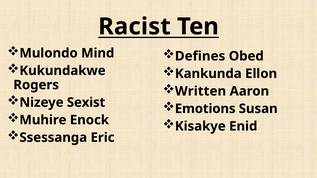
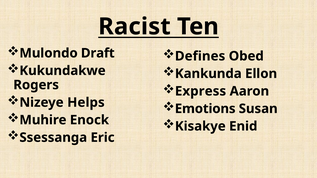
Mind: Mind -> Draft
Written: Written -> Express
Sexist: Sexist -> Helps
